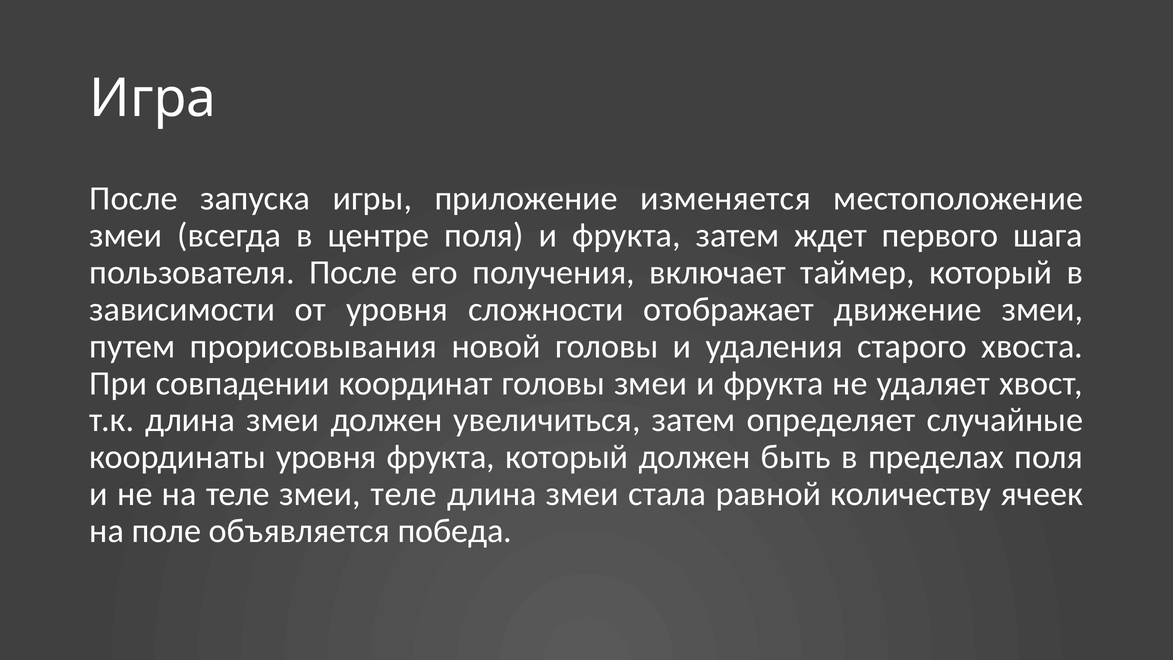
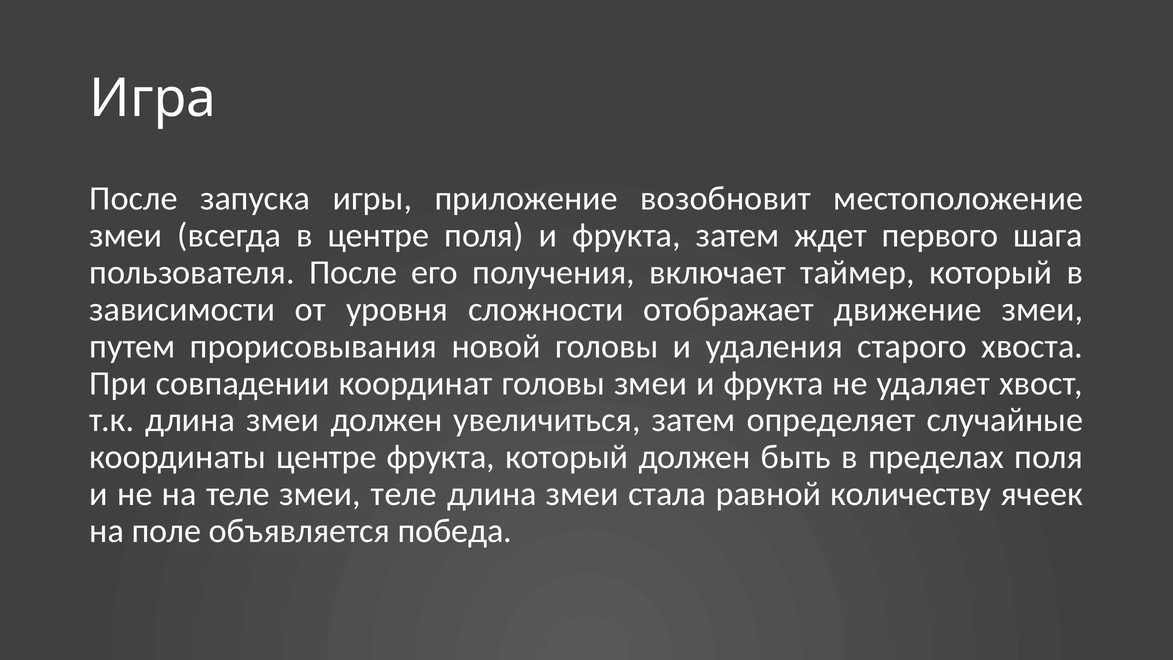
изменяется: изменяется -> возобновит
координаты уровня: уровня -> центре
